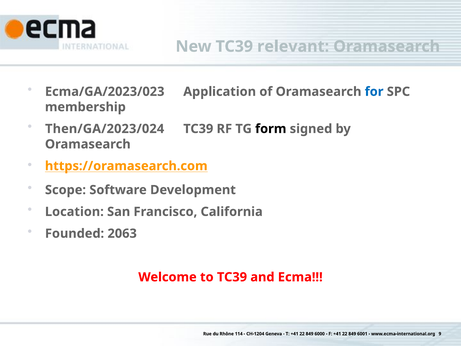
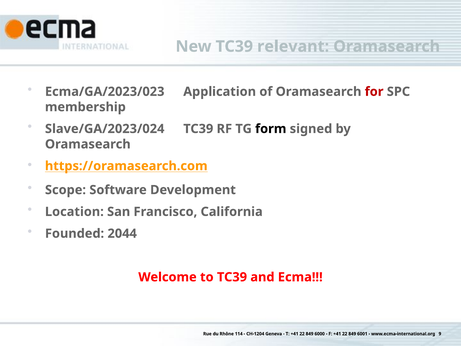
for colour: blue -> red
Then/GA/2023/024: Then/GA/2023/024 -> Slave/GA/2023/024
2063: 2063 -> 2044
